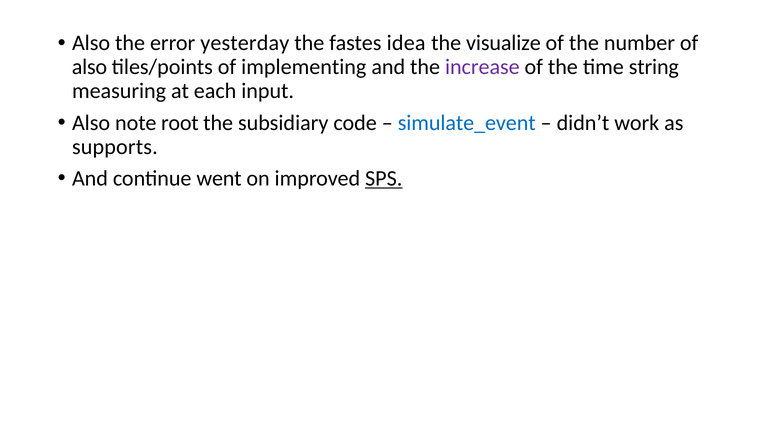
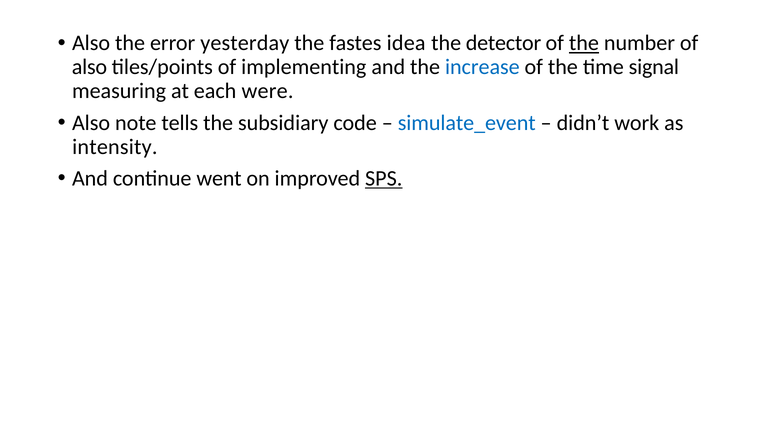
visualize: visualize -> detector
the at (584, 43) underline: none -> present
increase colour: purple -> blue
string: string -> signal
input: input -> were
root: root -> tells
supports: supports -> intensity
